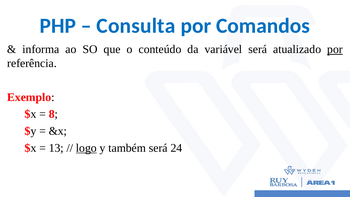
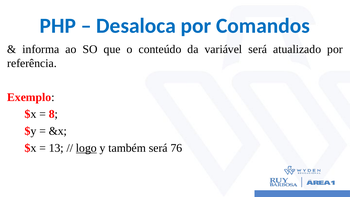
Consulta: Consulta -> Desaloca
por at (335, 49) underline: present -> none
24: 24 -> 76
